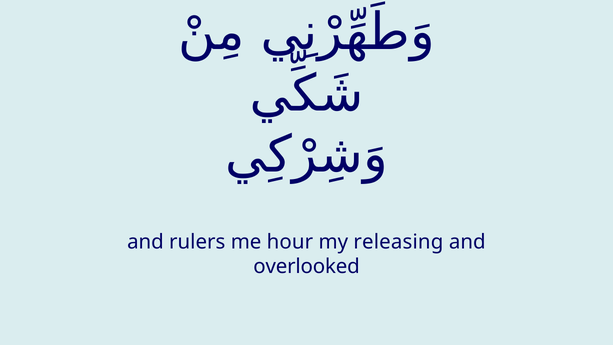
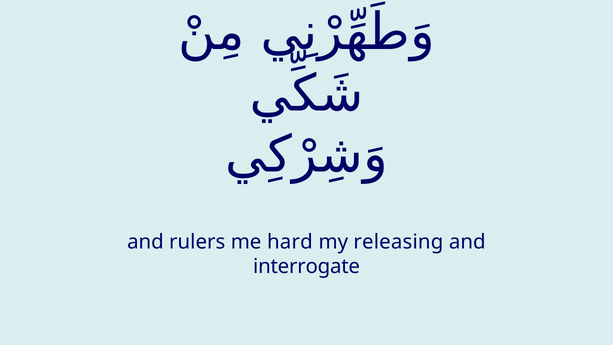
hour: hour -> hard
overlooked: overlooked -> interrogate
